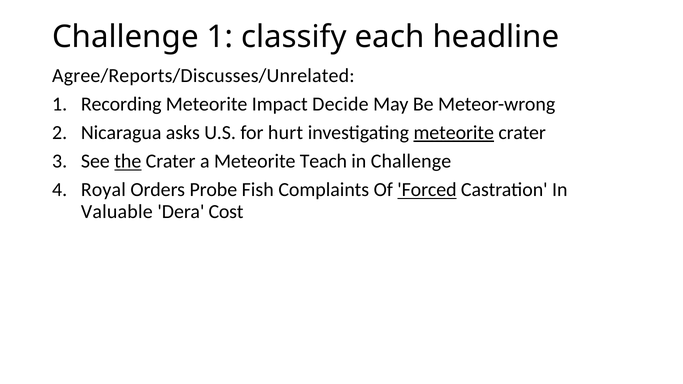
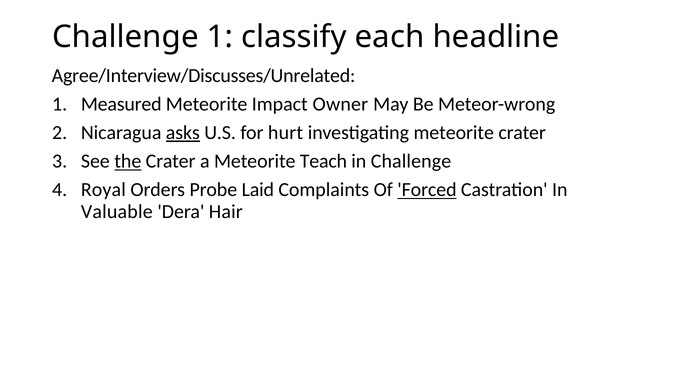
Agree/Reports/Discusses/Unrelated: Agree/Reports/Discusses/Unrelated -> Agree/Interview/Discusses/Unrelated
Recording: Recording -> Measured
Decide: Decide -> Owner
asks underline: none -> present
meteorite at (454, 133) underline: present -> none
Fish: Fish -> Laid
Cost: Cost -> Hair
